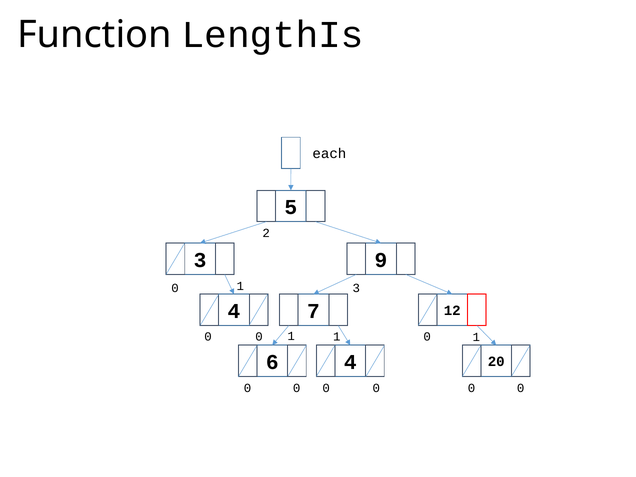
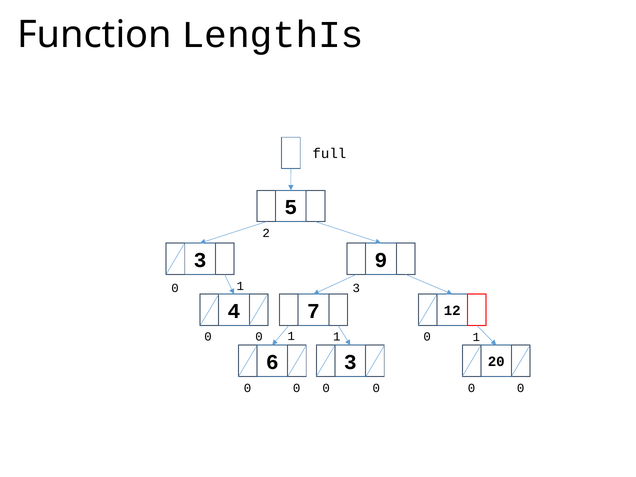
each: each -> full
6 4: 4 -> 3
